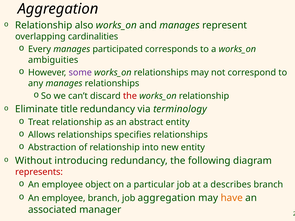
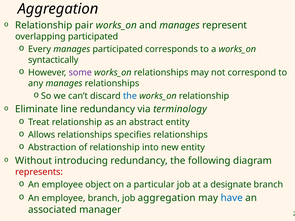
also: also -> pair
overlapping cardinalities: cardinalities -> participated
ambiguities: ambiguities -> syntactically
the at (130, 96) colour: red -> blue
title: title -> line
describes: describes -> designate
have colour: orange -> blue
